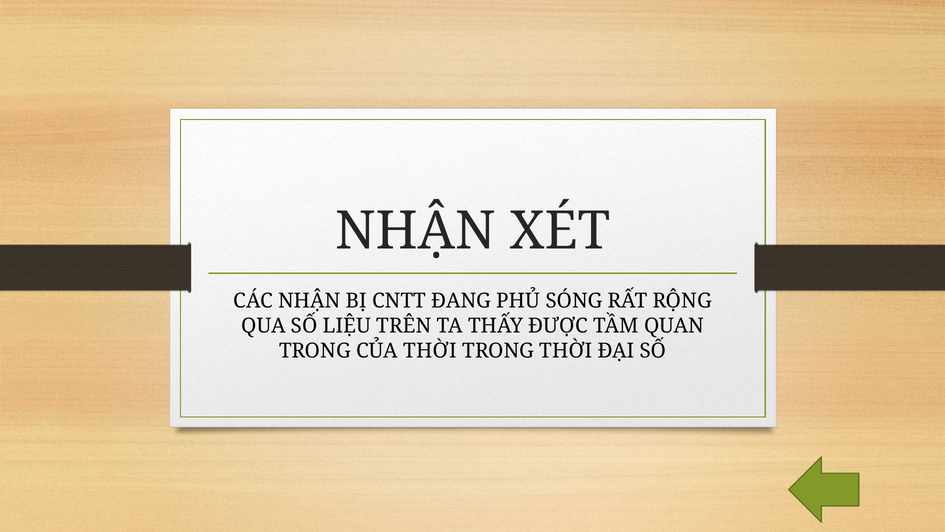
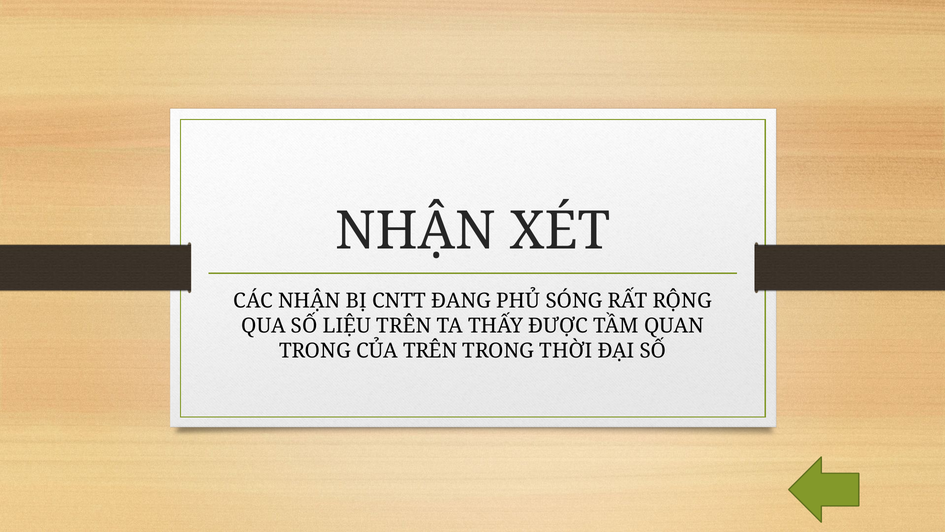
CỦA THỜI: THỜI -> TRÊN
